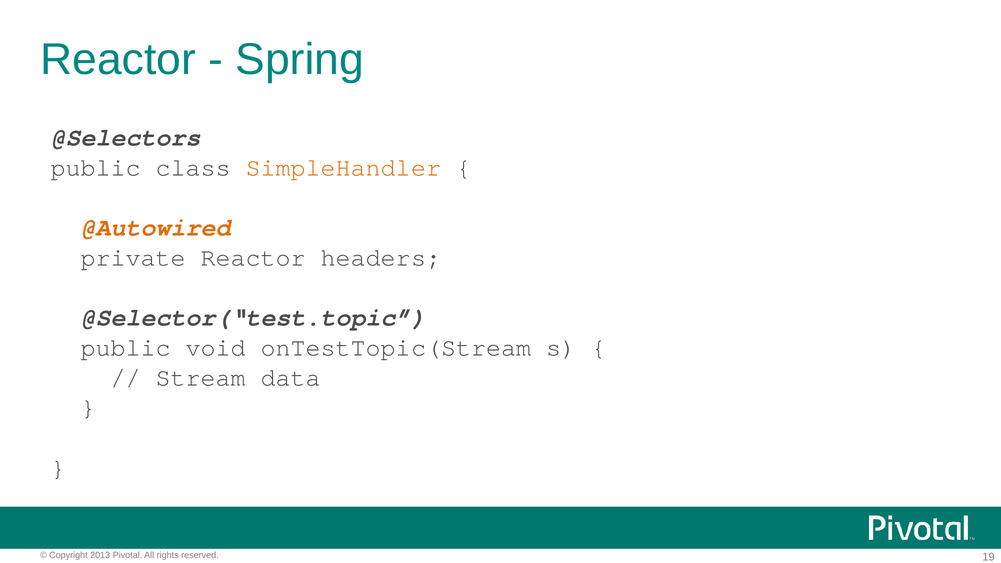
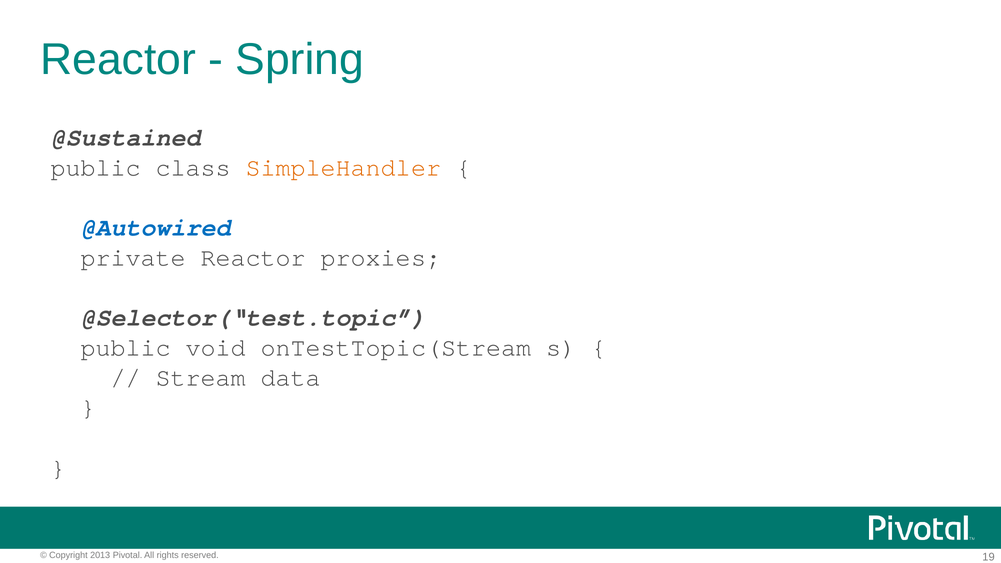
@Selectors: @Selectors -> @Sustained
@Autowired colour: orange -> blue
headers: headers -> proxies
